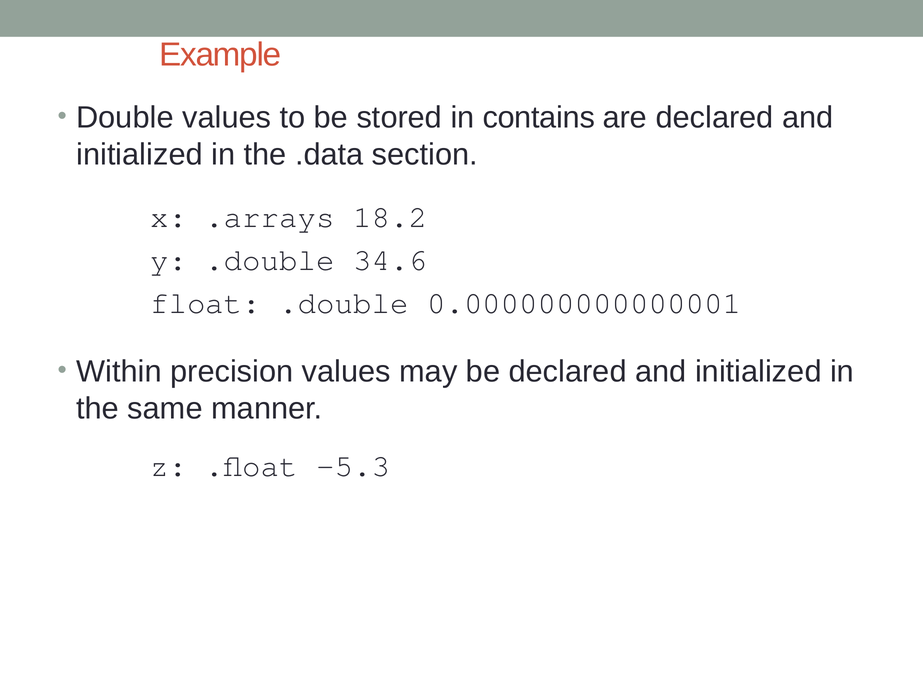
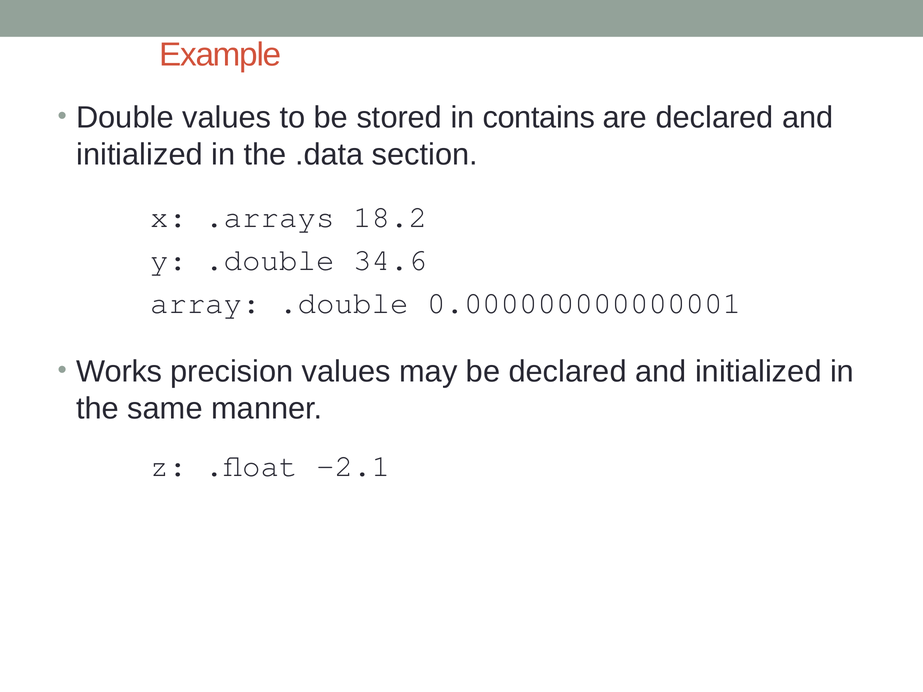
float: float -> array
Within: Within -> Works
-5.3: -5.3 -> -2.1
